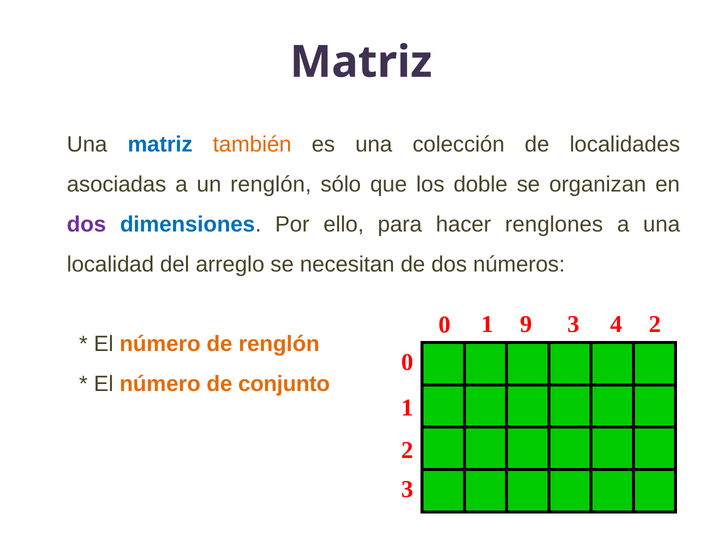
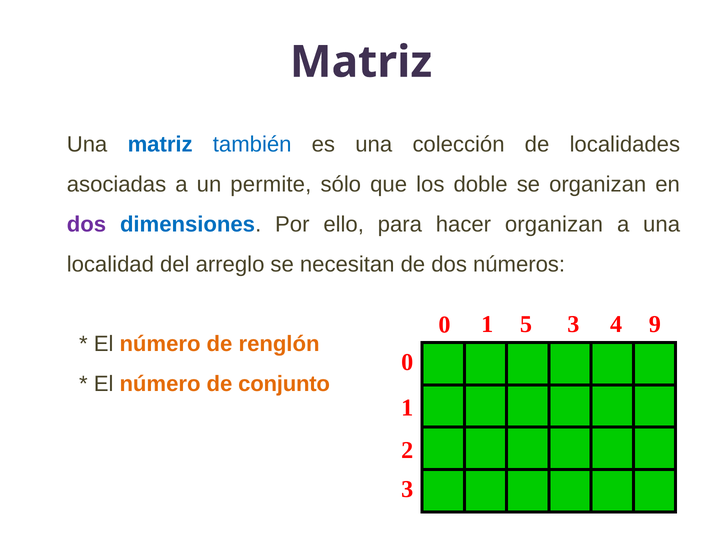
también colour: orange -> blue
un renglón: renglón -> permite
hacer renglones: renglones -> organizan
9: 9 -> 5
4 2: 2 -> 9
